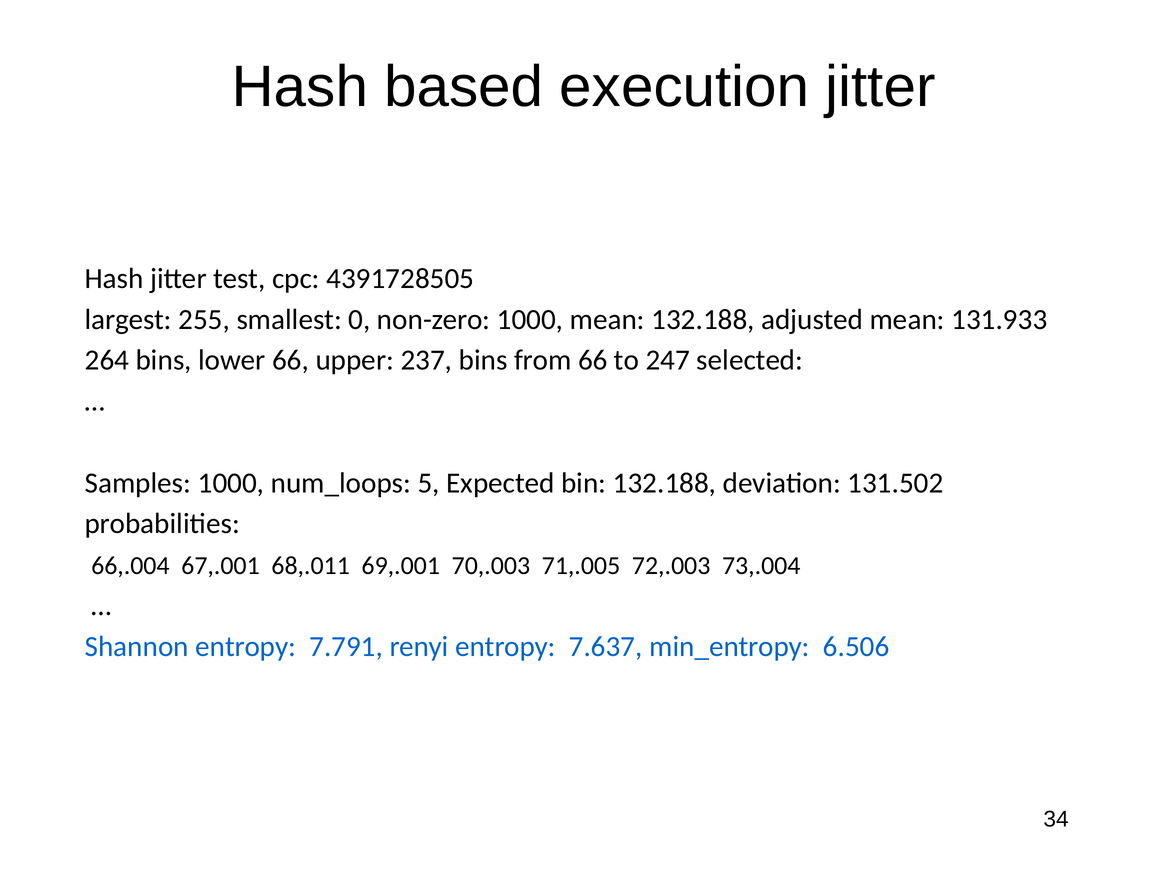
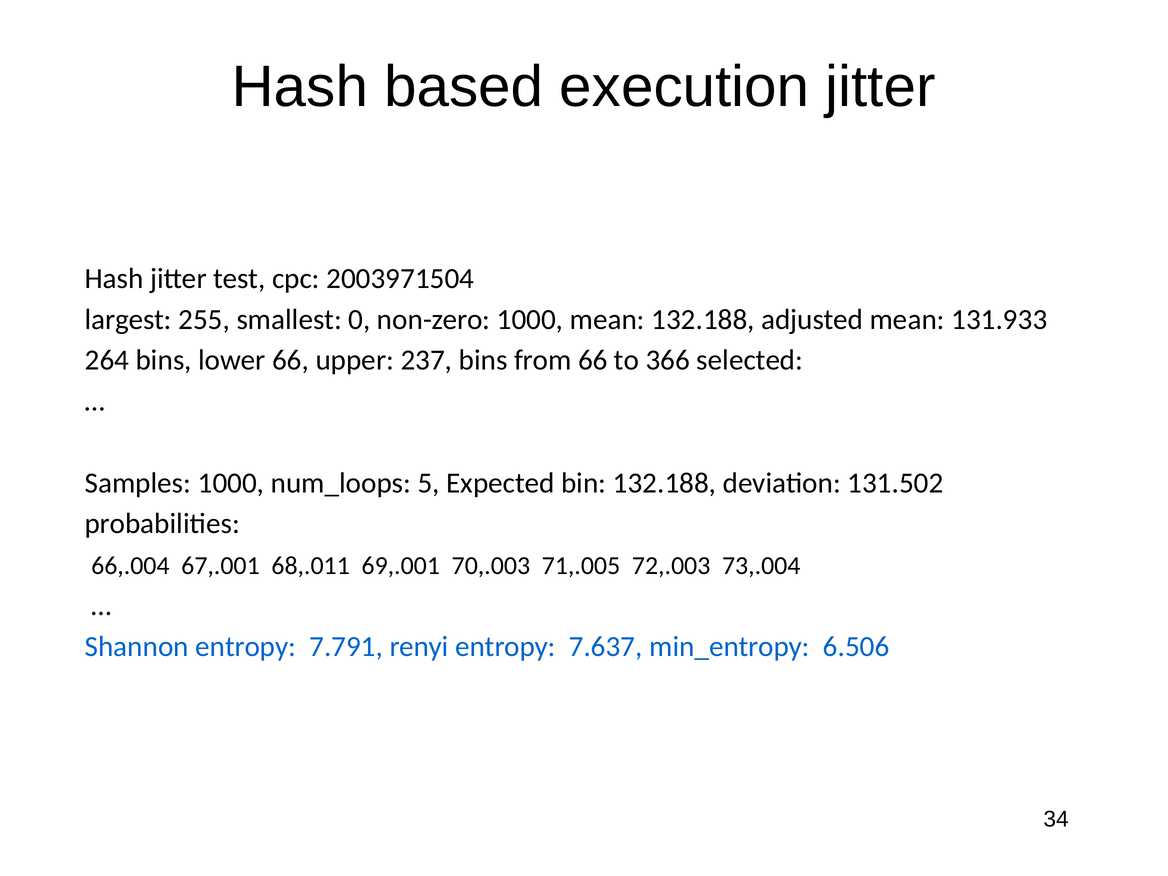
4391728505: 4391728505 -> 2003971504
247: 247 -> 366
